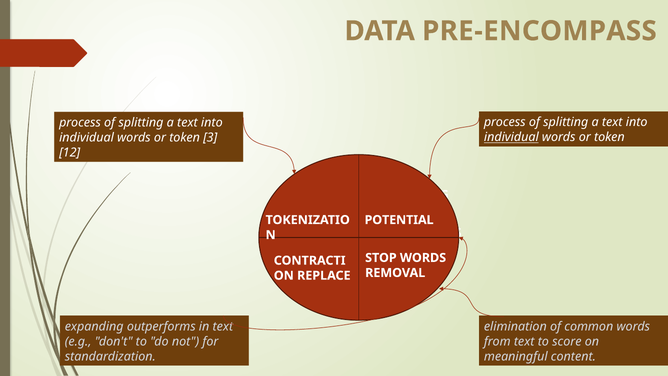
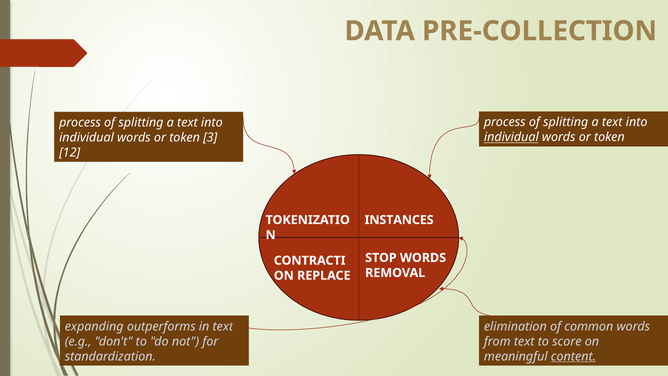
PRE-ENCOMPASS: PRE-ENCOMPASS -> PRE-COLLECTION
POTENTIAL: POTENTIAL -> INSTANCES
content underline: none -> present
